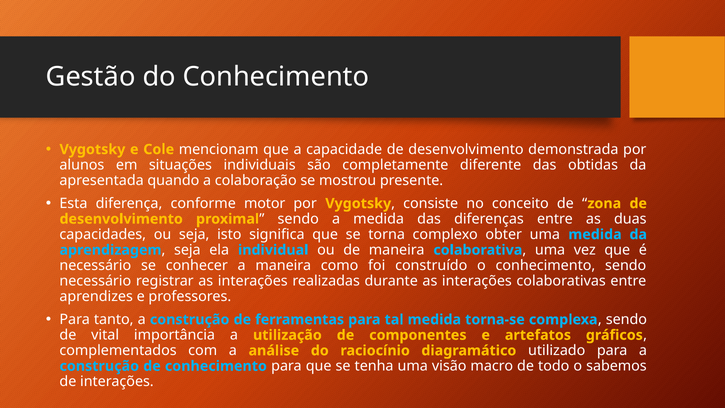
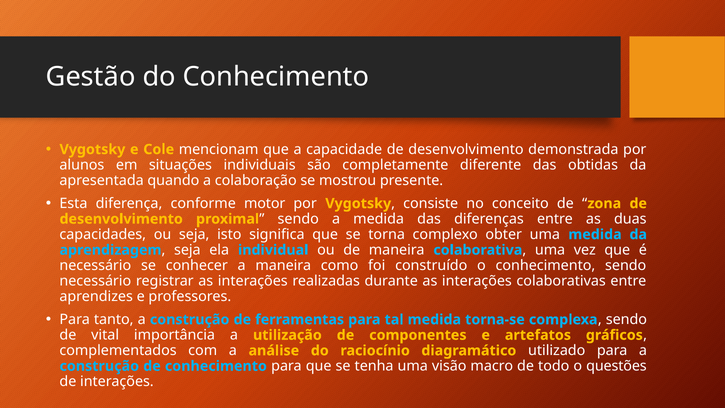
sabemos: sabemos -> questões
